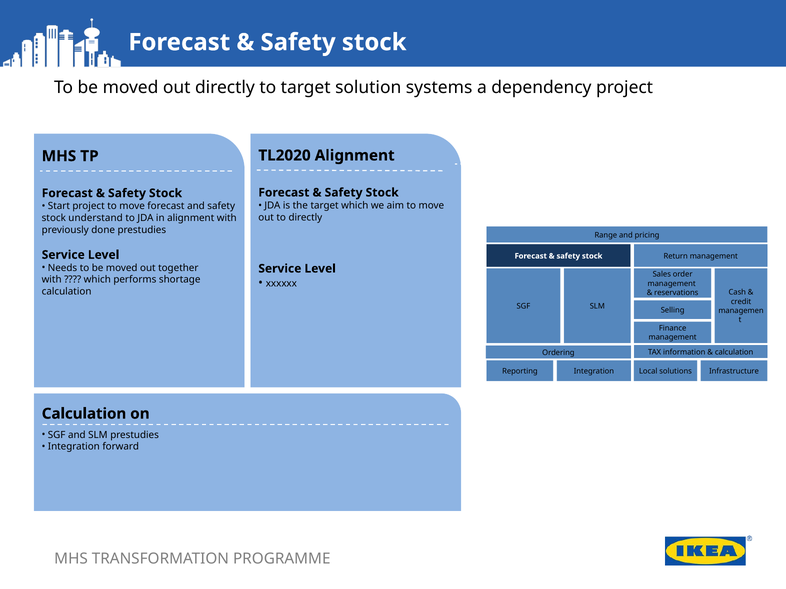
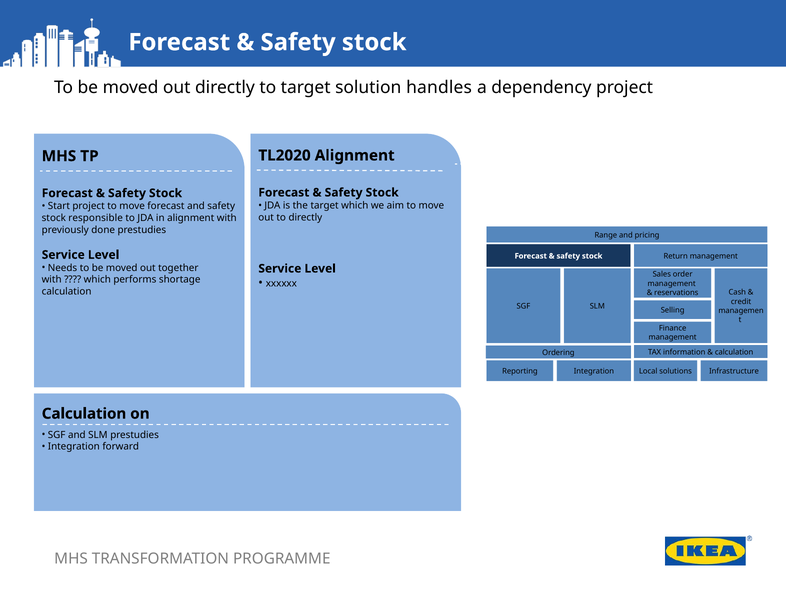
systems: systems -> handles
understand: understand -> responsible
